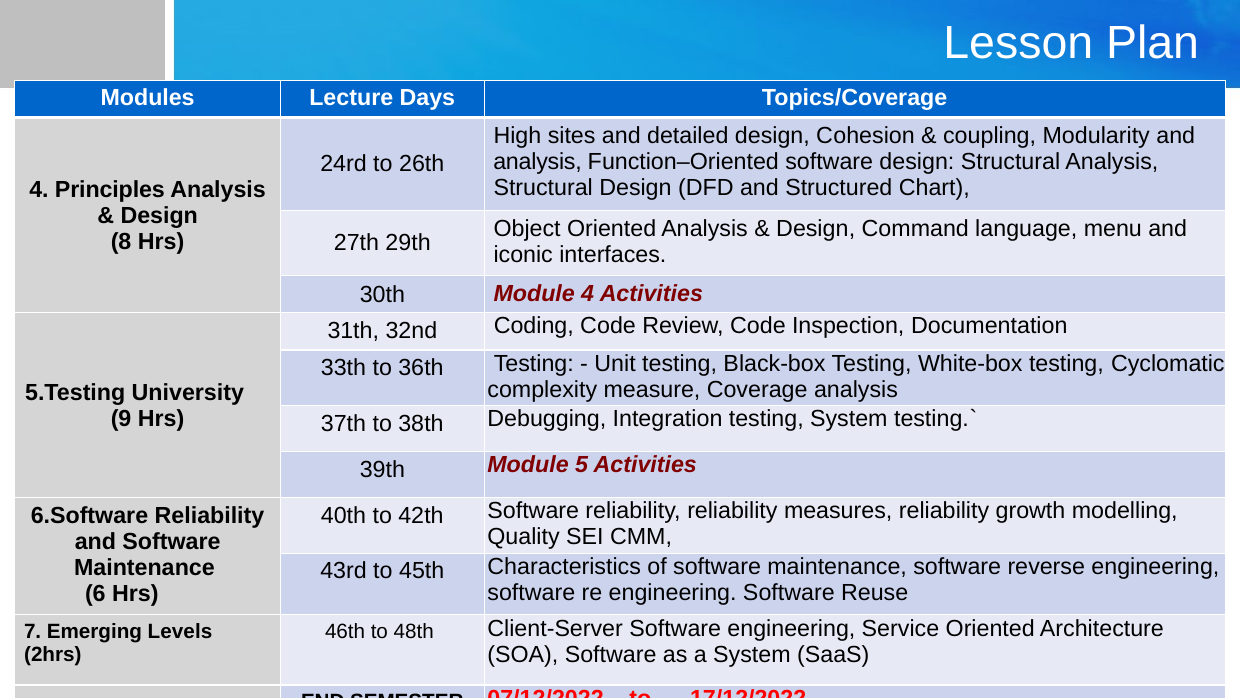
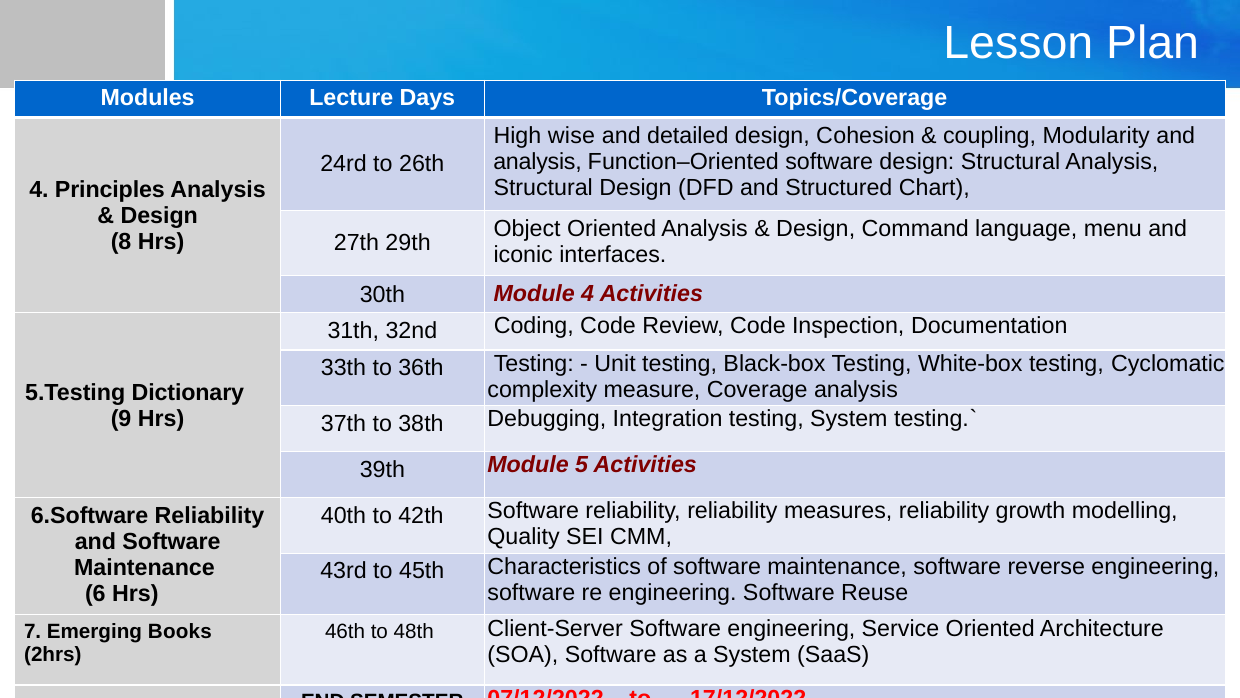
sites: sites -> wise
University: University -> Dictionary
Levels: Levels -> Books
